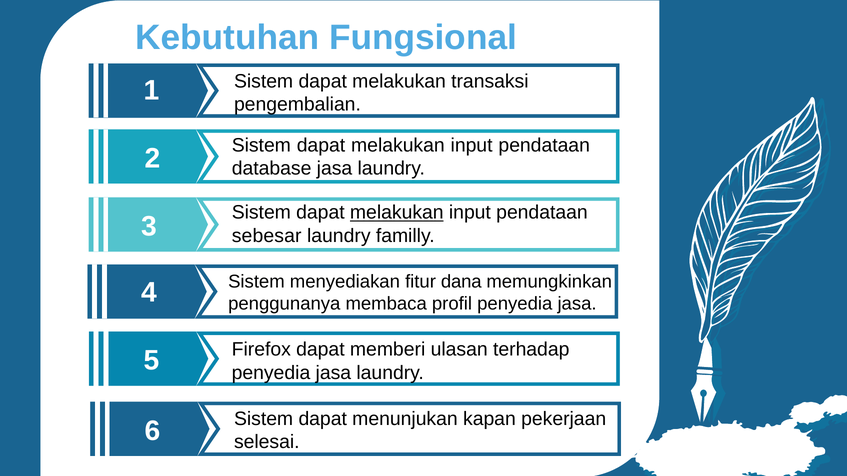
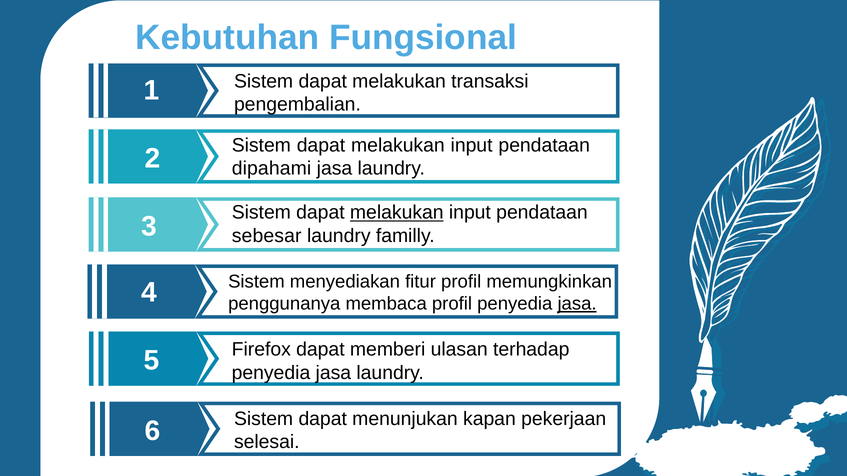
database: database -> dipahami
fitur dana: dana -> profil
jasa at (577, 304) underline: none -> present
